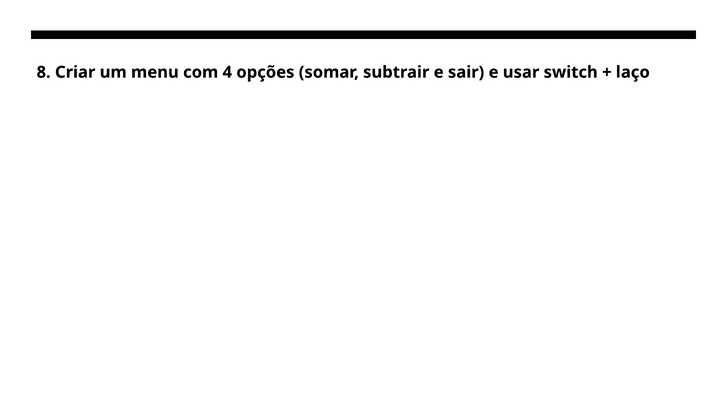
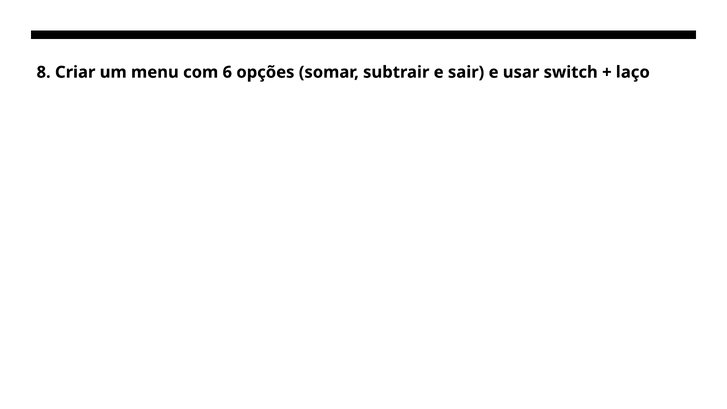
4: 4 -> 6
